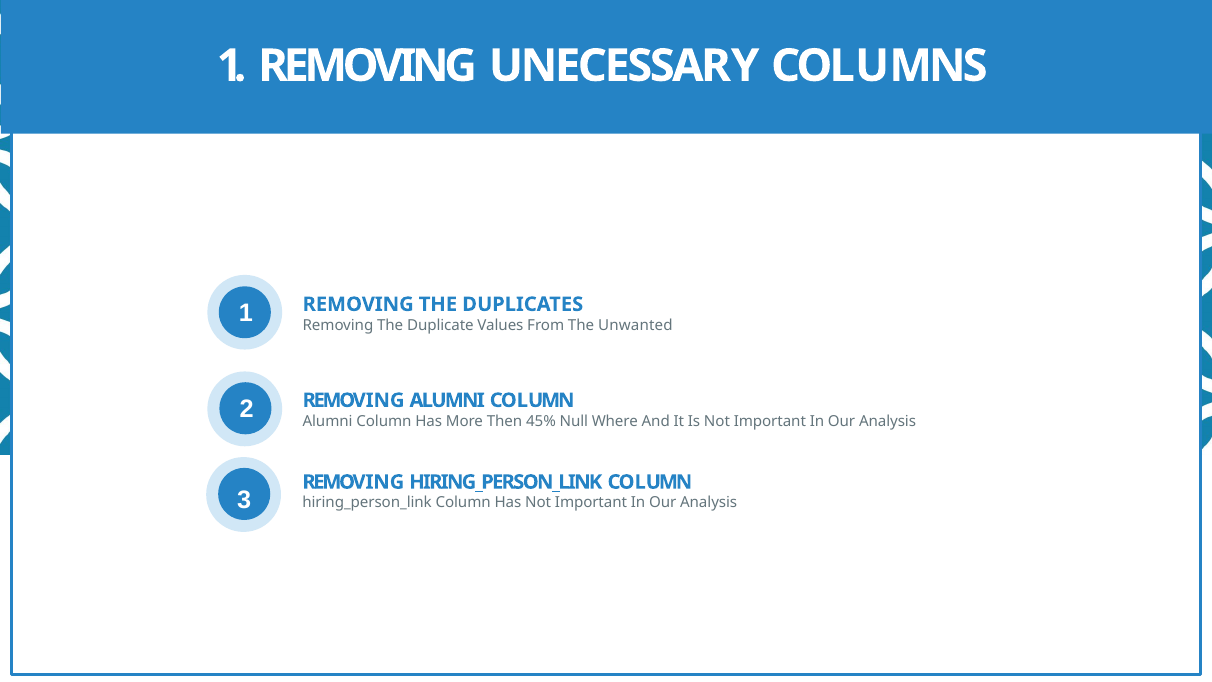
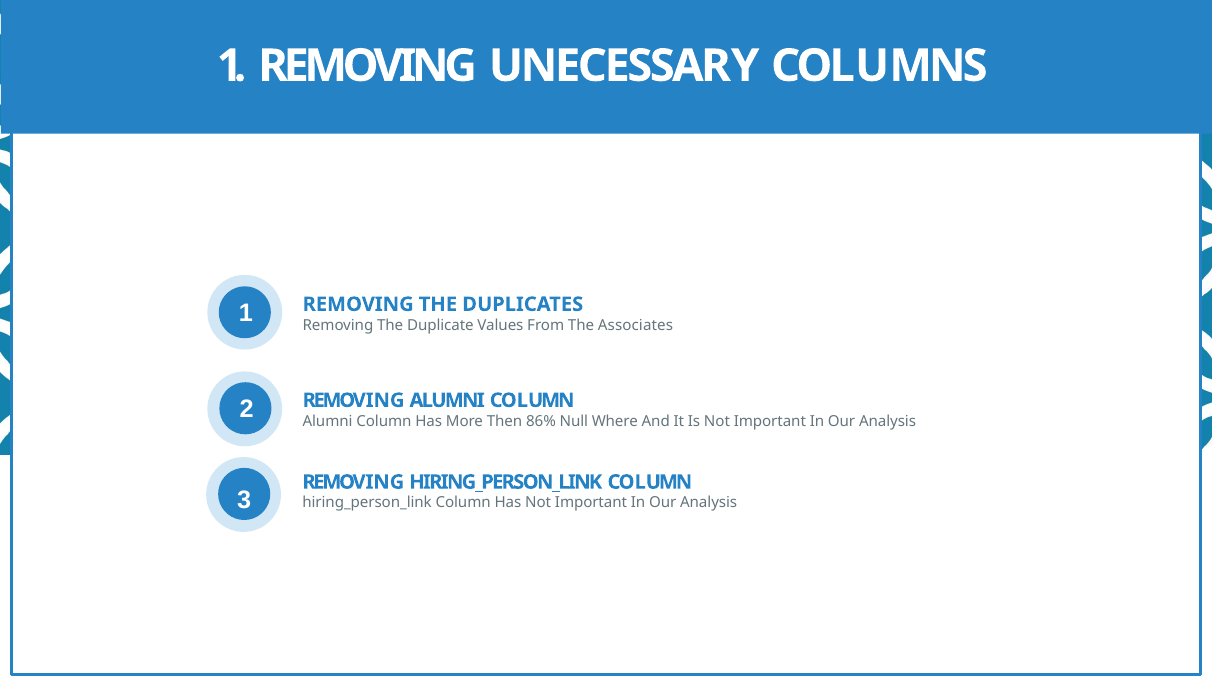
Unwanted: Unwanted -> Associates
45%: 45% -> 86%
